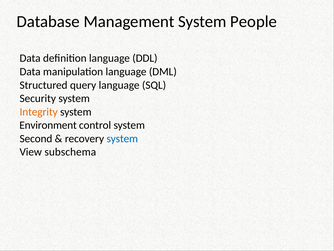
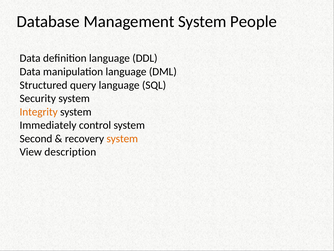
Environment: Environment -> Immediately
system at (122, 138) colour: blue -> orange
subschema: subschema -> description
